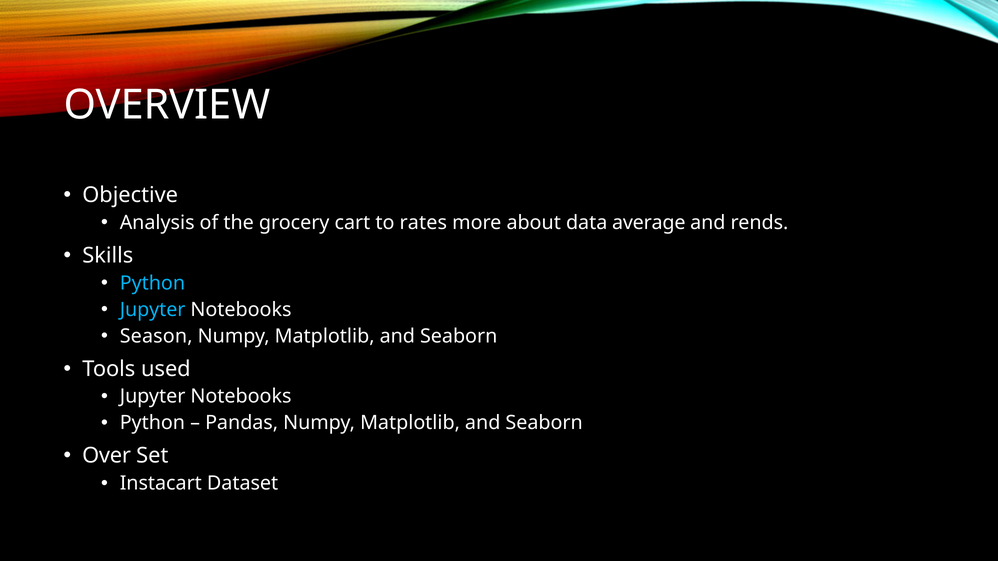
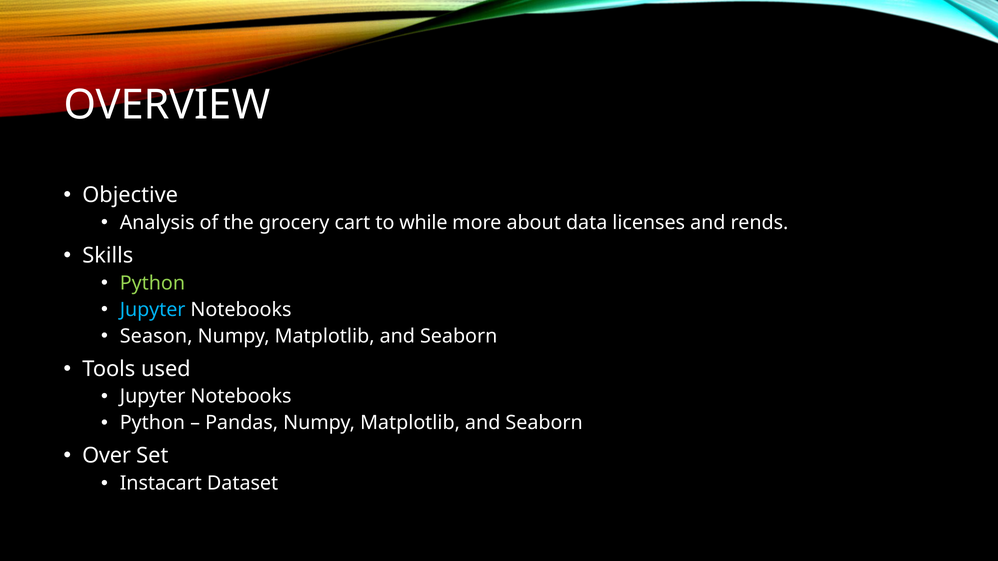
rates: rates -> while
average: average -> licenses
Python at (152, 283) colour: light blue -> light green
